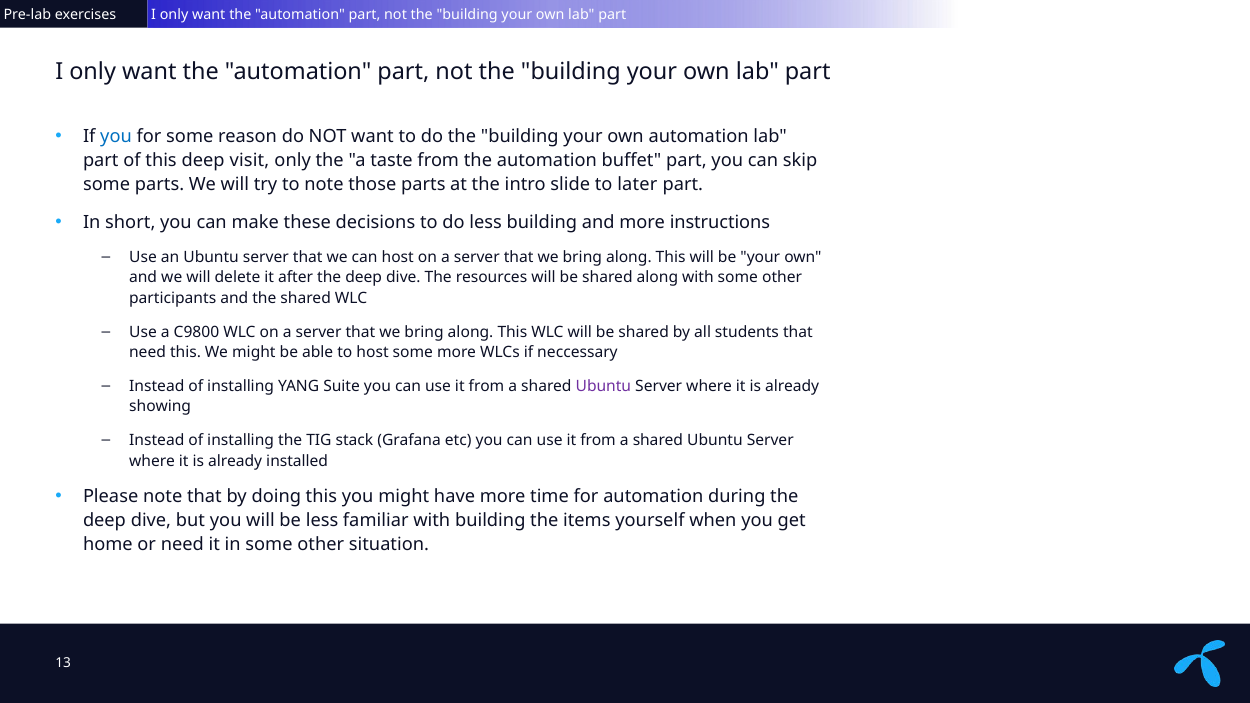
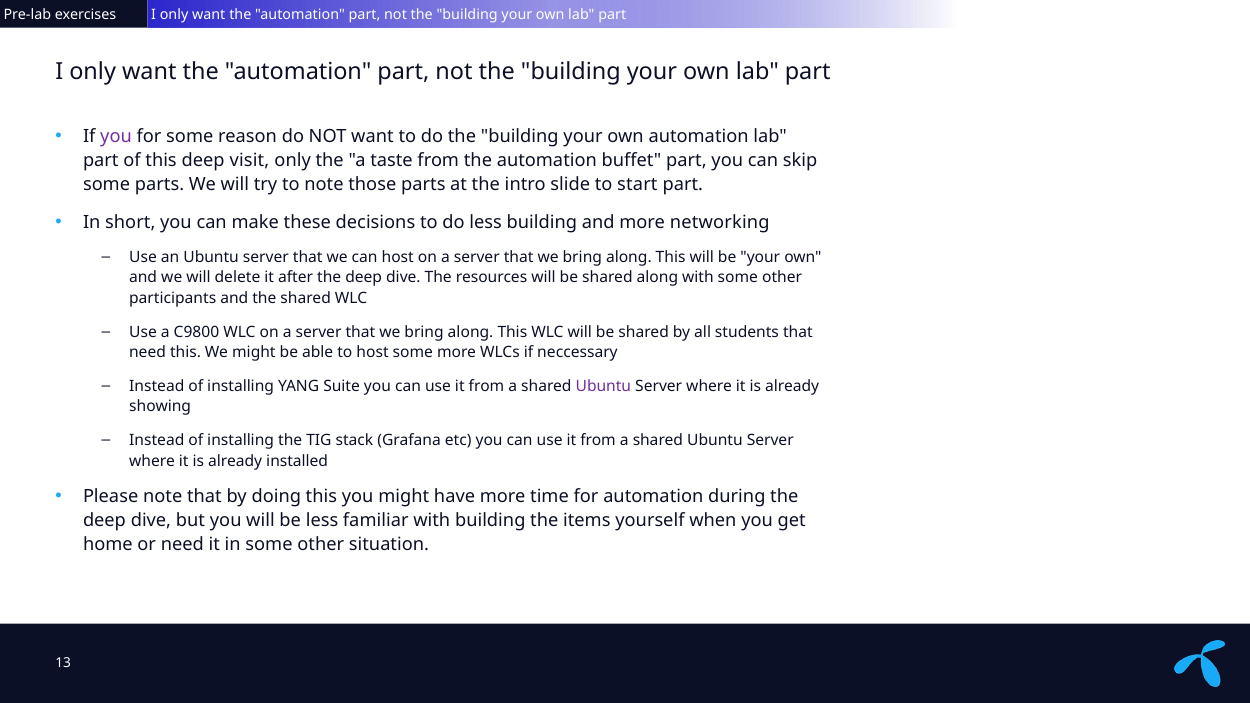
you at (116, 137) colour: blue -> purple
later: later -> start
instructions: instructions -> networking
